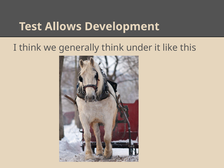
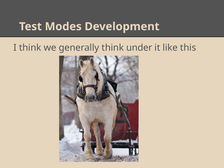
Allows: Allows -> Modes
